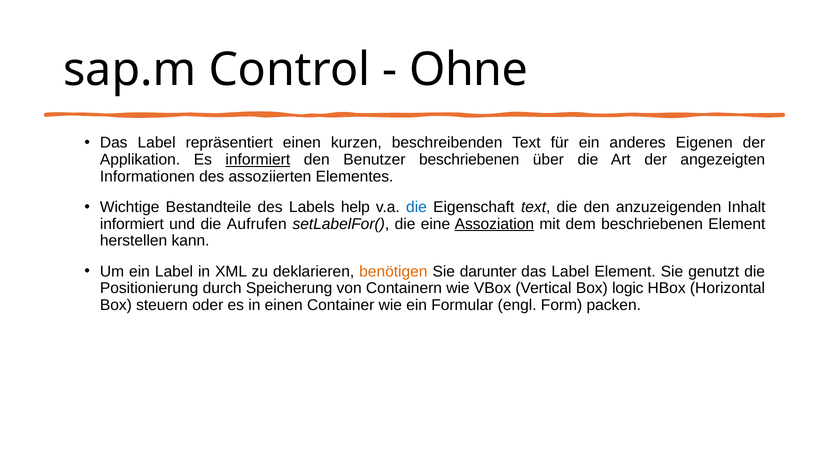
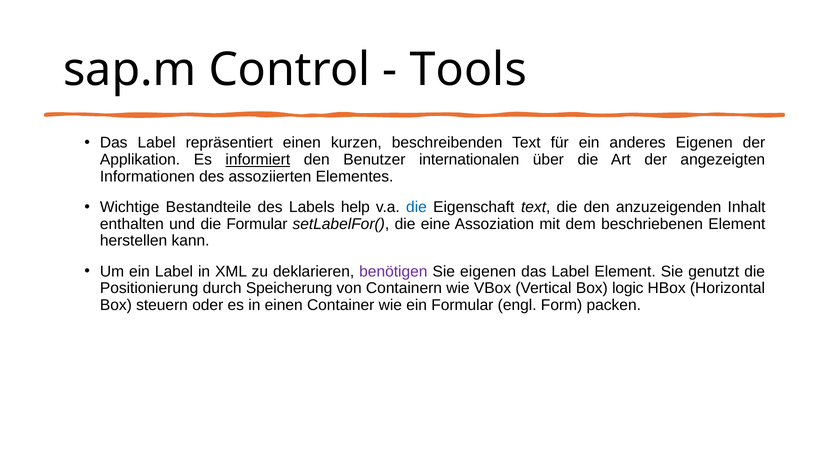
Ohne: Ohne -> Tools
Benutzer beschriebenen: beschriebenen -> internationalen
informiert at (132, 224): informiert -> enthalten
die Aufrufen: Aufrufen -> Formular
Assoziation underline: present -> none
benötigen colour: orange -> purple
Sie darunter: darunter -> eigenen
